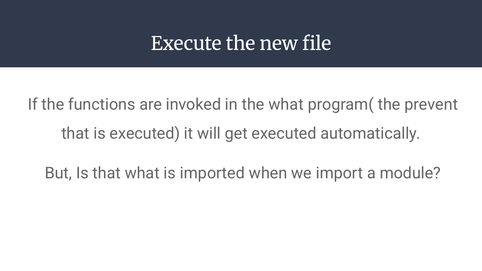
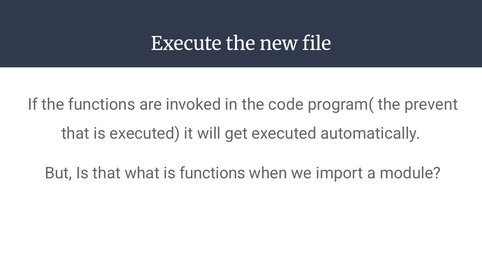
the what: what -> code
is imported: imported -> functions
